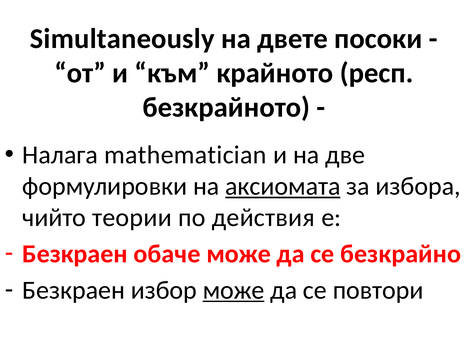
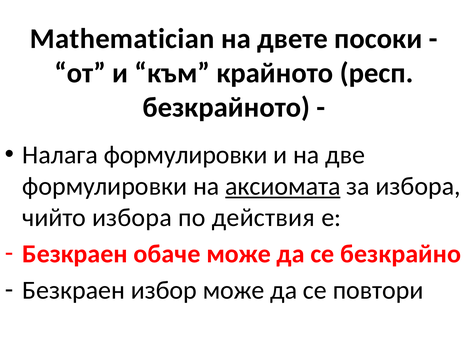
Simultaneously: Simultaneously -> Mathematician
Налага mathematician: mathematician -> формулировки
чийто теории: теории -> избора
може at (234, 290) underline: present -> none
